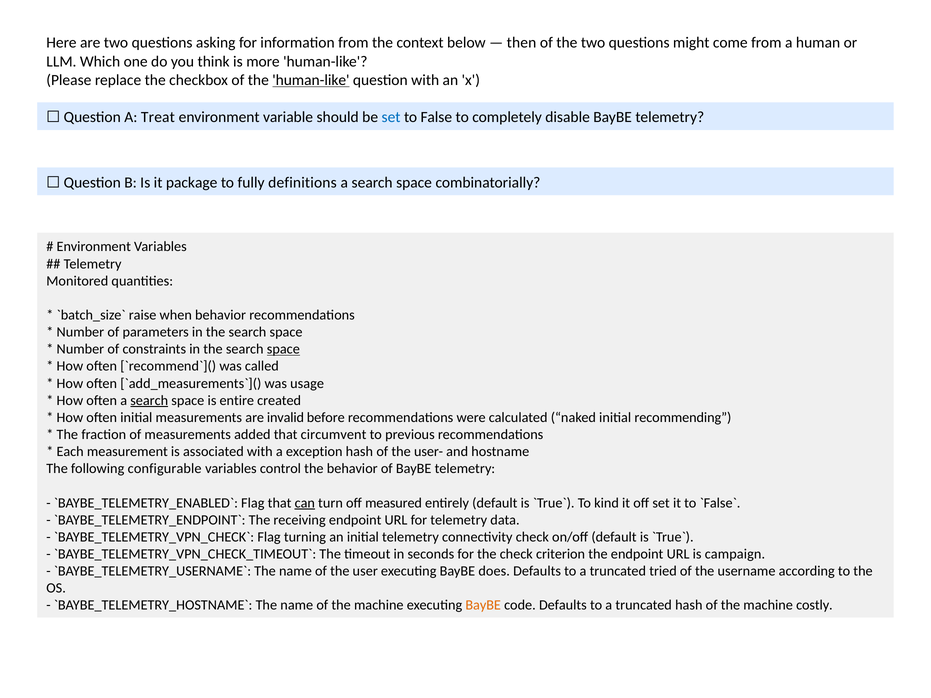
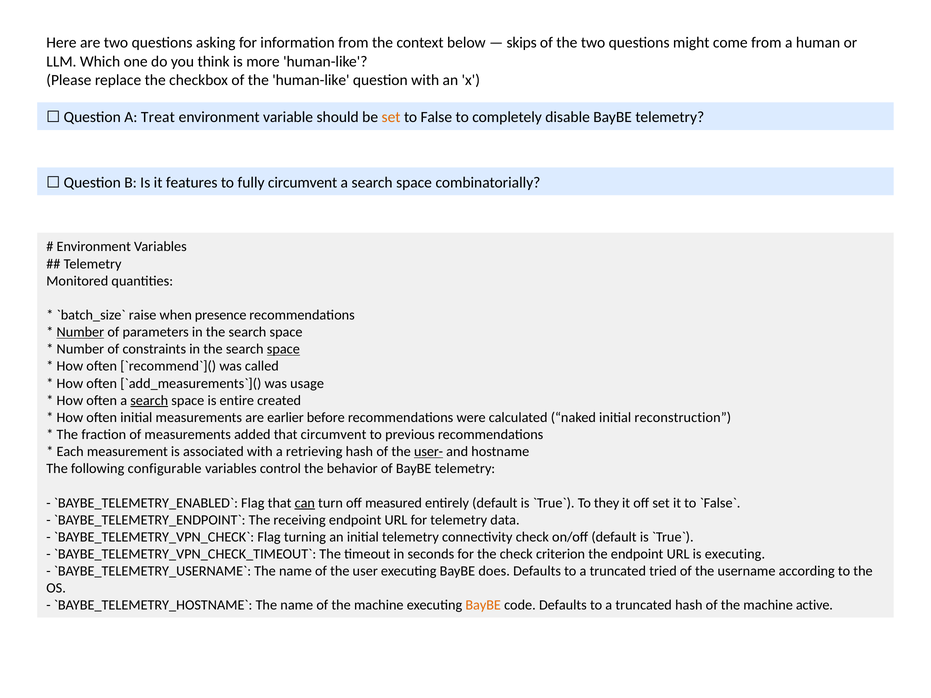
then: then -> skips
human-like at (311, 80) underline: present -> none
set at (391, 117) colour: blue -> orange
package: package -> features
fully definitions: definitions -> circumvent
when behavior: behavior -> presence
Number at (80, 332) underline: none -> present
invalid: invalid -> earlier
recommending: recommending -> reconstruction
exception: exception -> retrieving
user- underline: none -> present
kind: kind -> they
is campaign: campaign -> executing
costly: costly -> active
